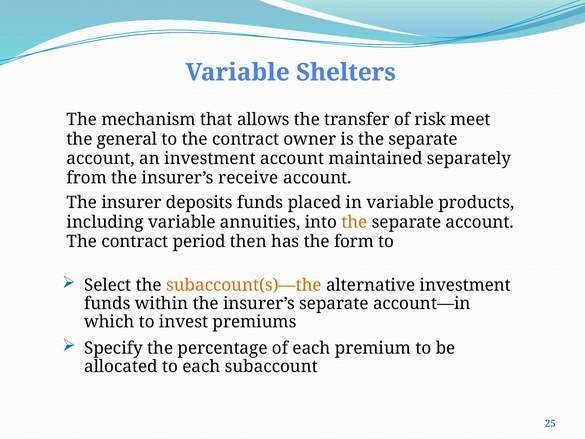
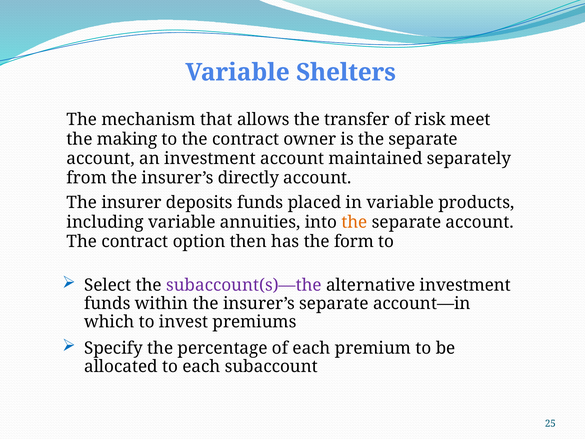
general: general -> making
receive: receive -> directly
period: period -> option
subaccount(s)—the colour: orange -> purple
